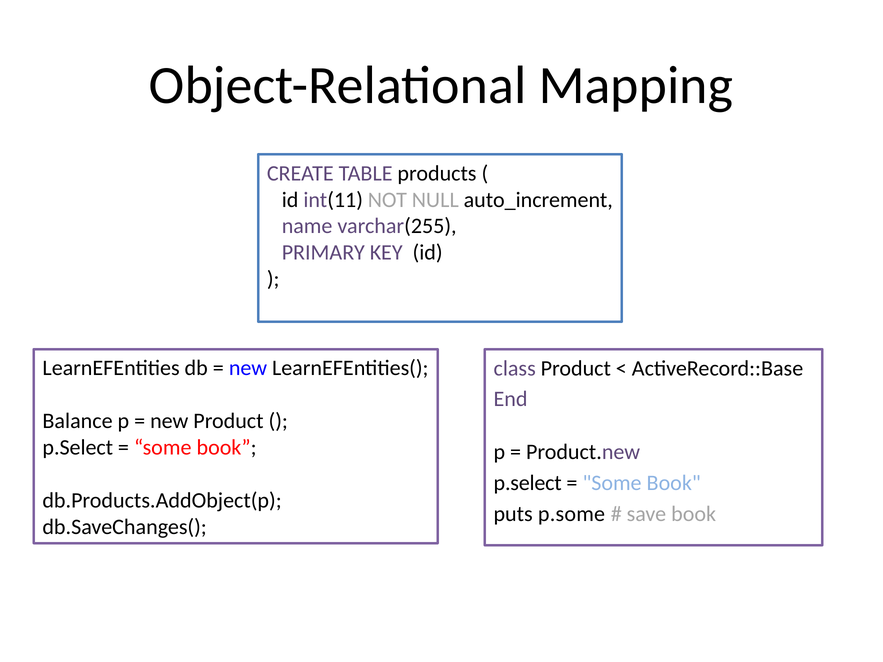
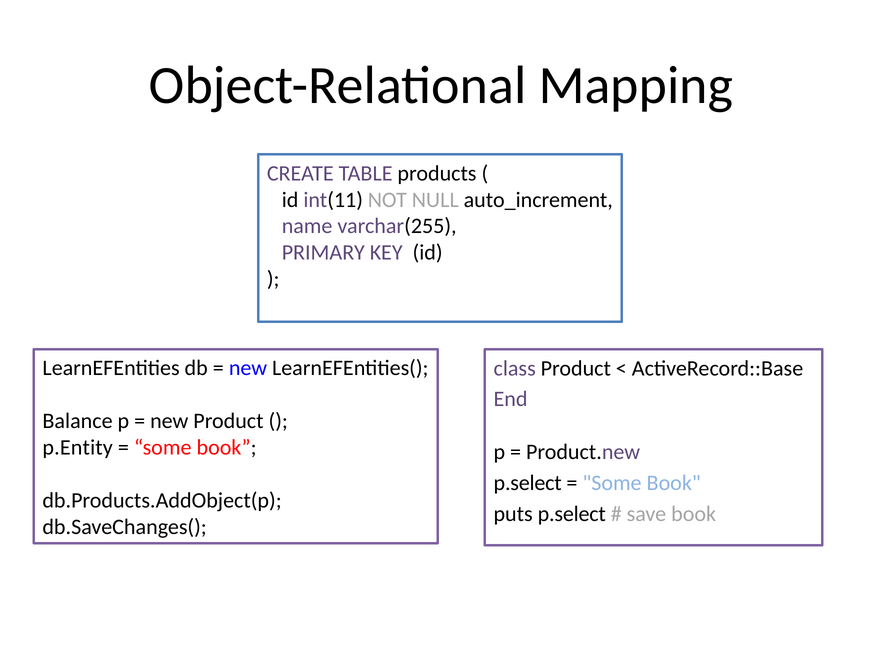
p.Select at (78, 448): p.Select -> p.Entity
puts p.some: p.some -> p.select
